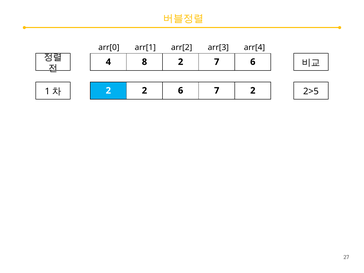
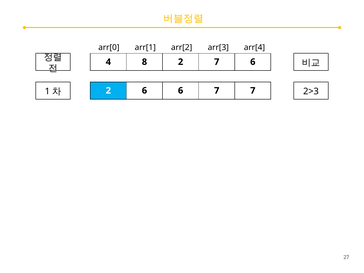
2>5: 2>5 -> 2>3
2 2: 2 -> 6
7 2: 2 -> 7
